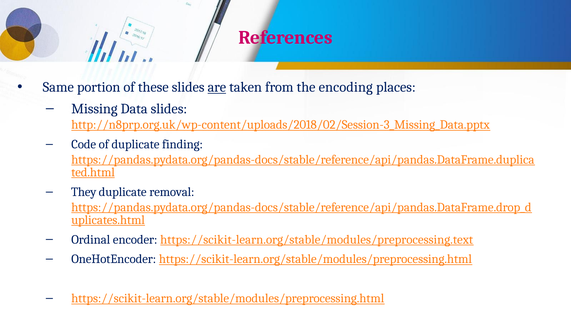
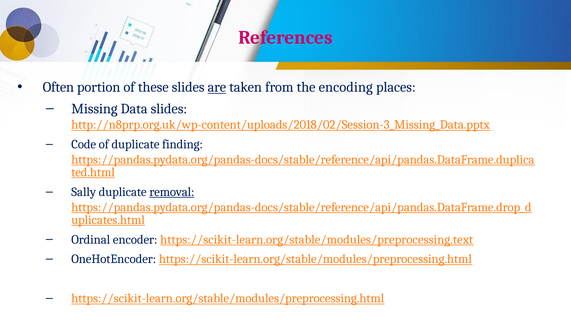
Same: Same -> Often
They: They -> Sally
removal underline: none -> present
